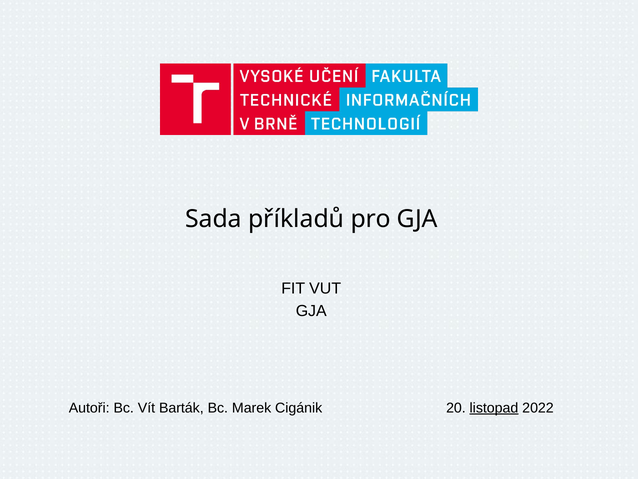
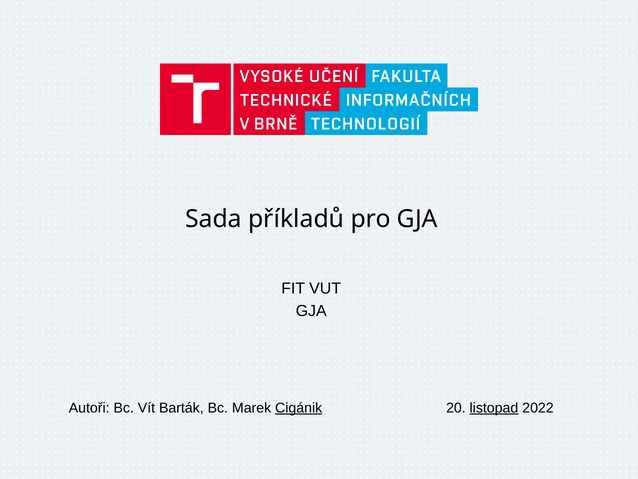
Cigánik underline: none -> present
